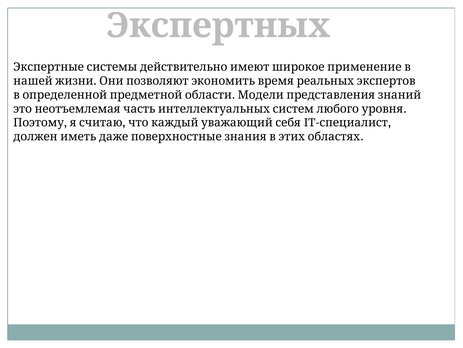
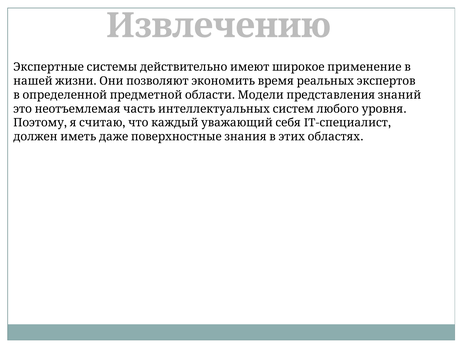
Экспертных: Экспертных -> Извлечению
